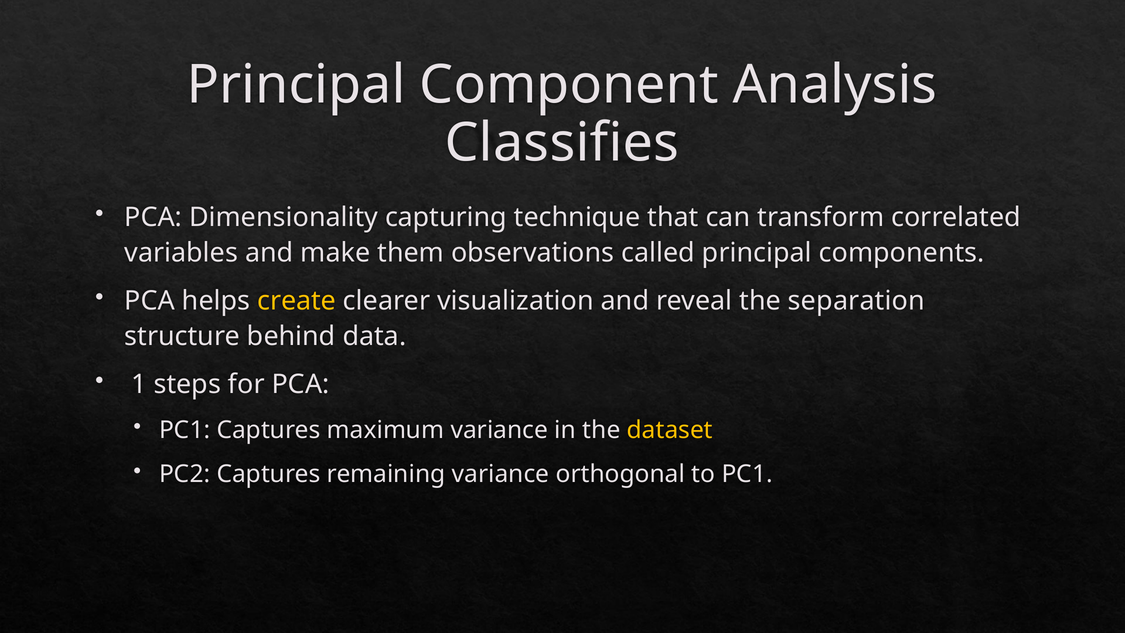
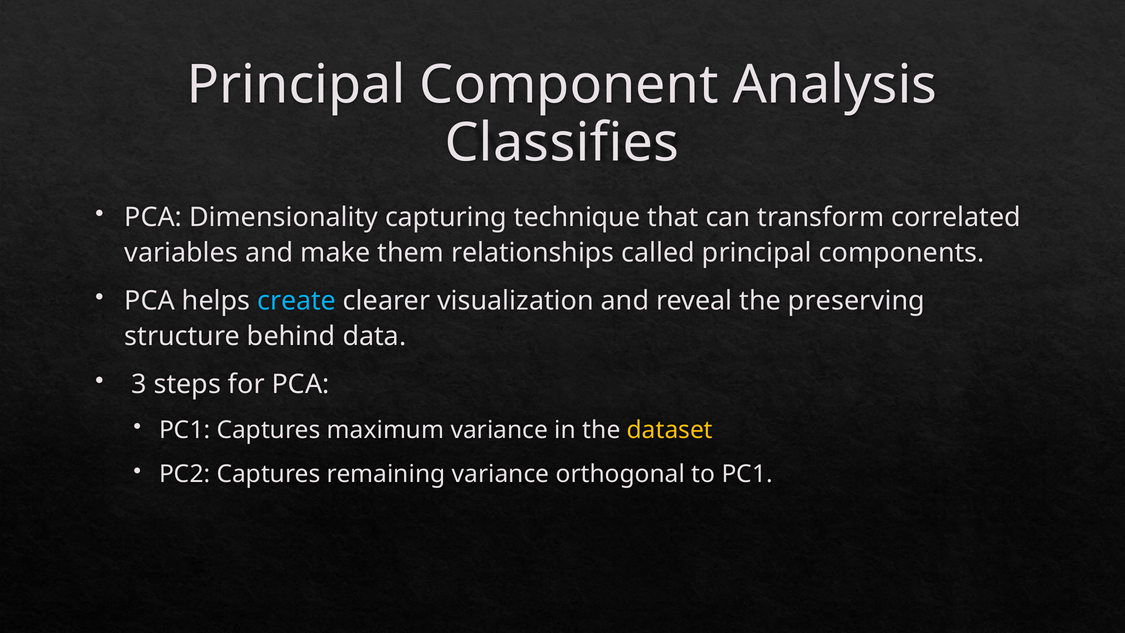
observations: observations -> relationships
create colour: yellow -> light blue
separation: separation -> preserving
1: 1 -> 3
